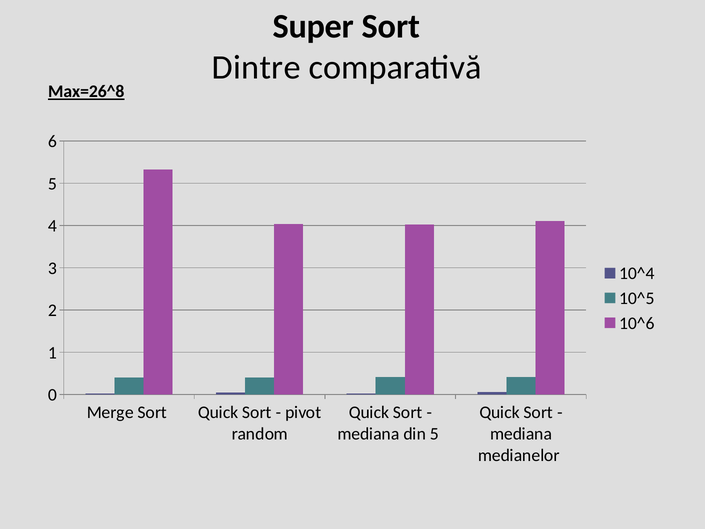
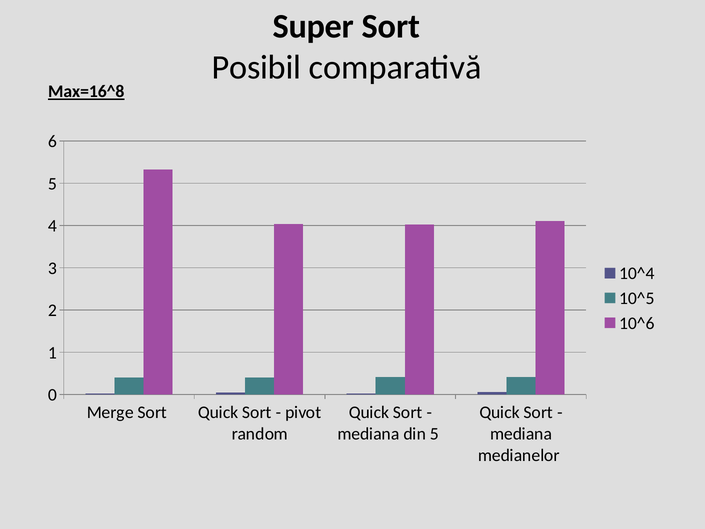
Dintre: Dintre -> Posibil
Max=26^8: Max=26^8 -> Max=16^8
